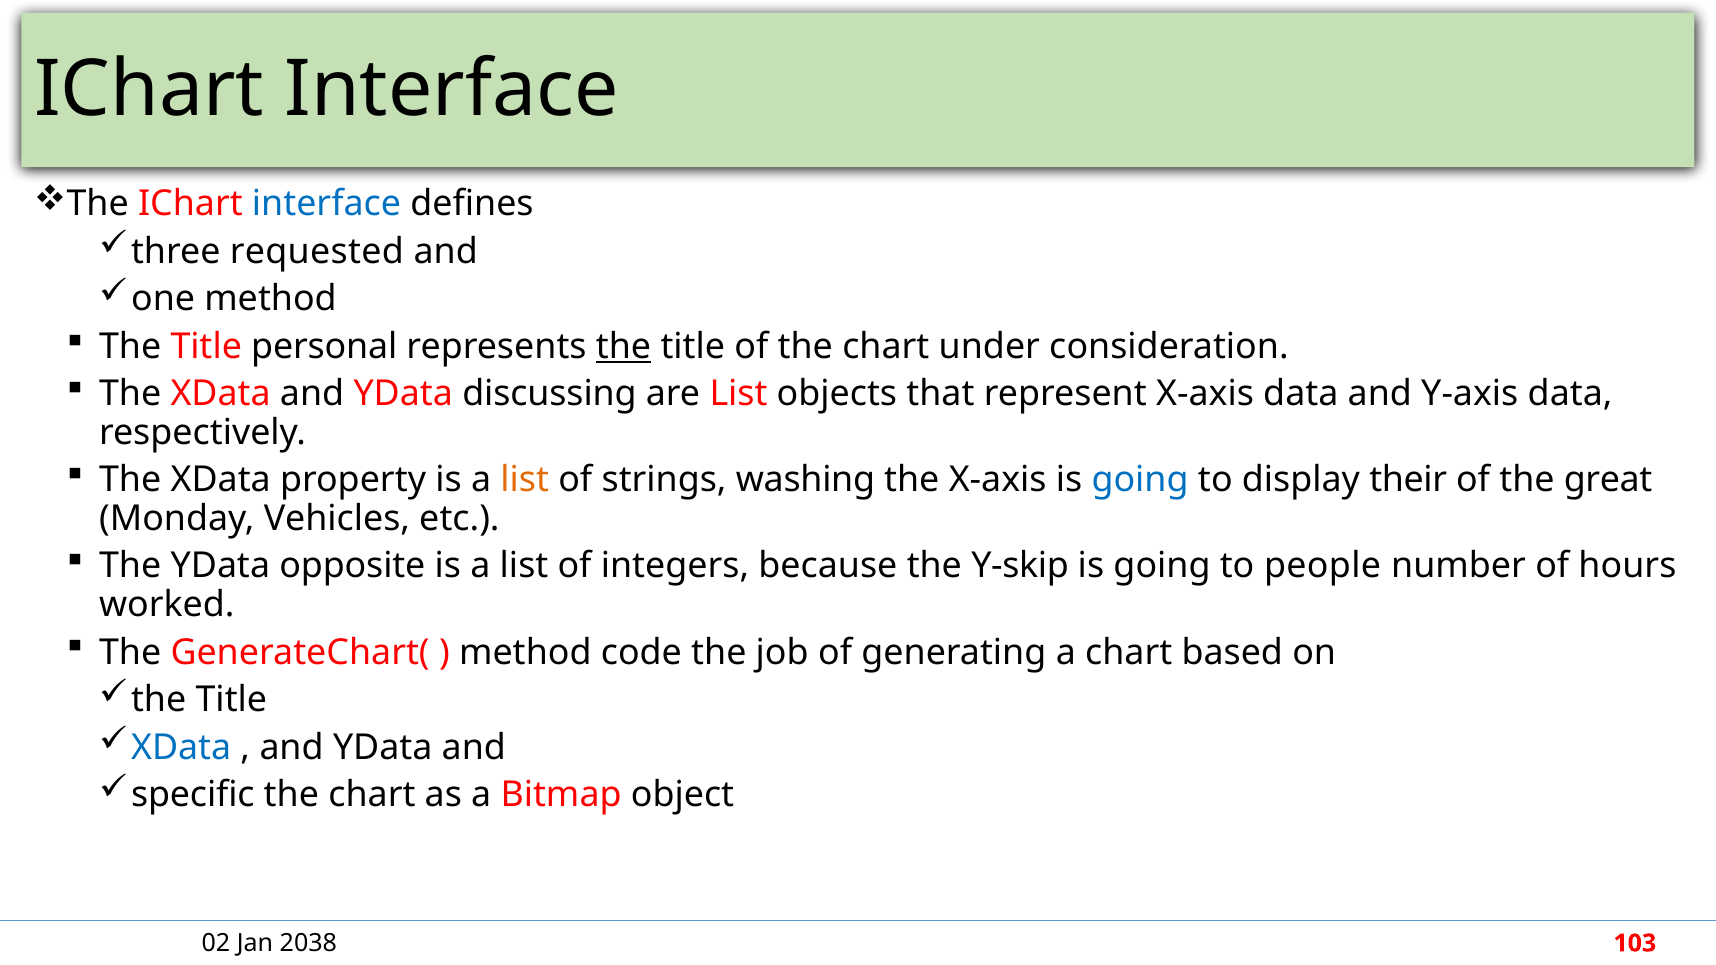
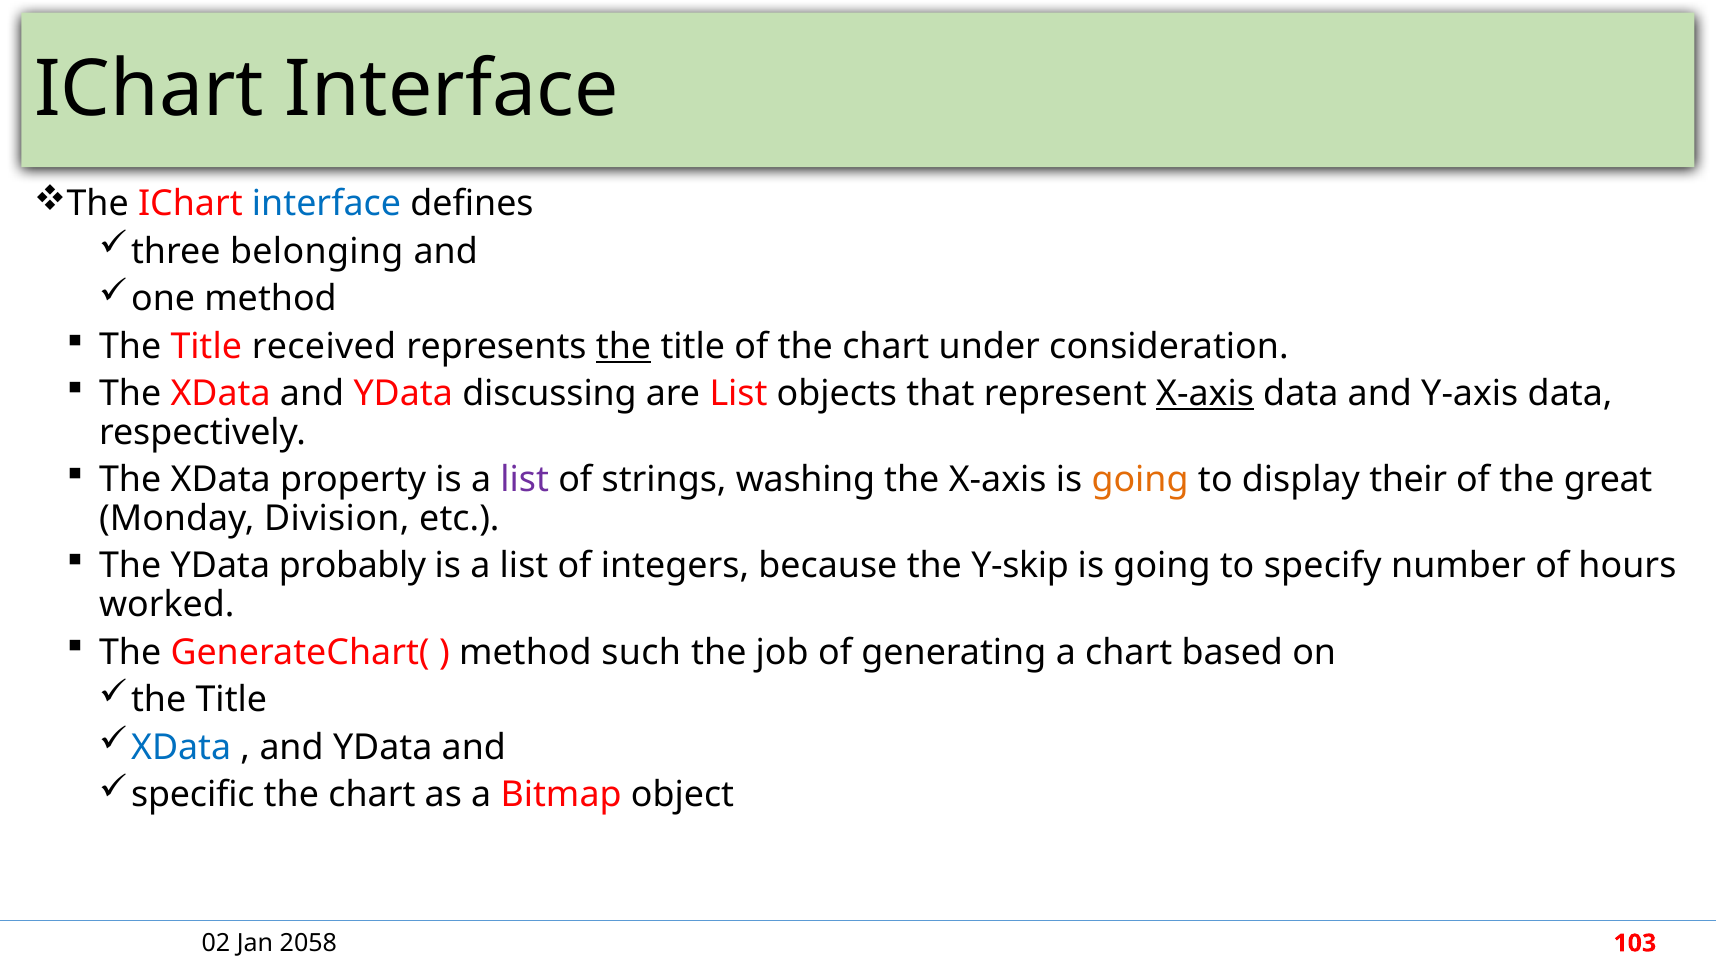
requested: requested -> belonging
personal: personal -> received
X-axis at (1205, 394) underline: none -> present
list at (525, 480) colour: orange -> purple
going at (1140, 480) colour: blue -> orange
Vehicles: Vehicles -> Division
opposite: opposite -> probably
people: people -> specify
code: code -> such
2038: 2038 -> 2058
